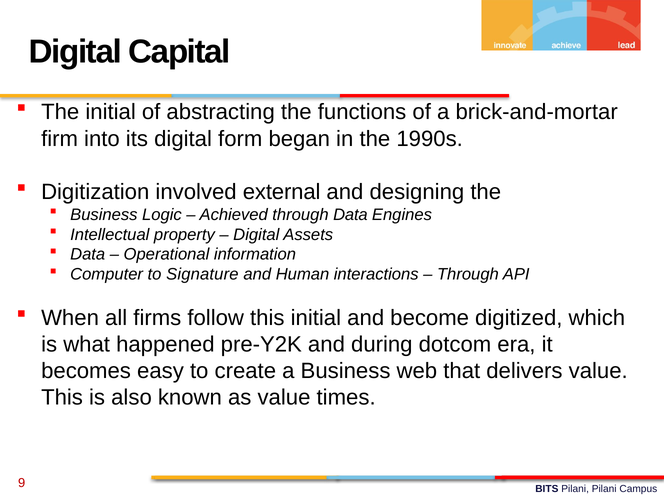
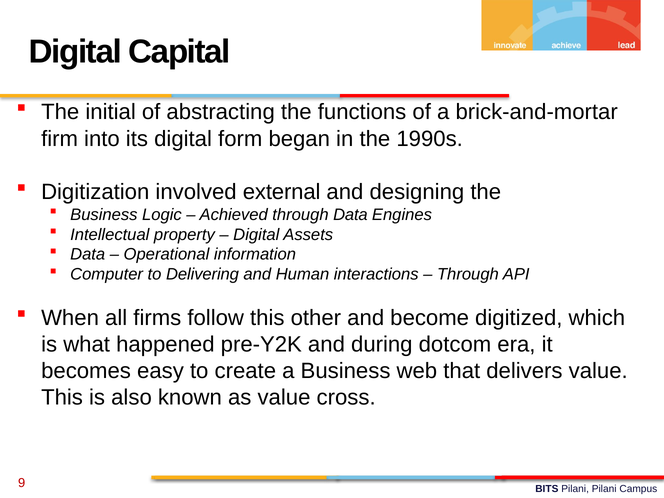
Signature: Signature -> Delivering
this initial: initial -> other
times: times -> cross
